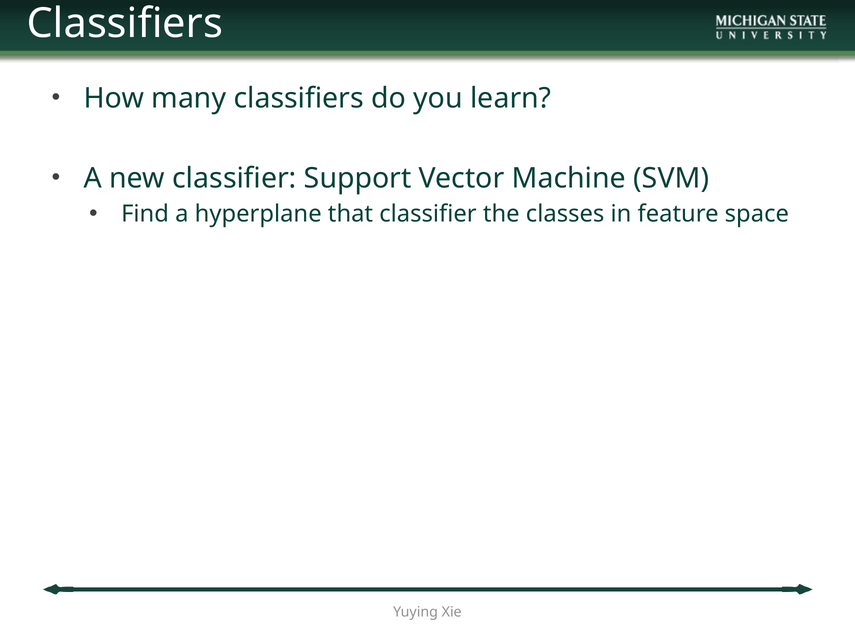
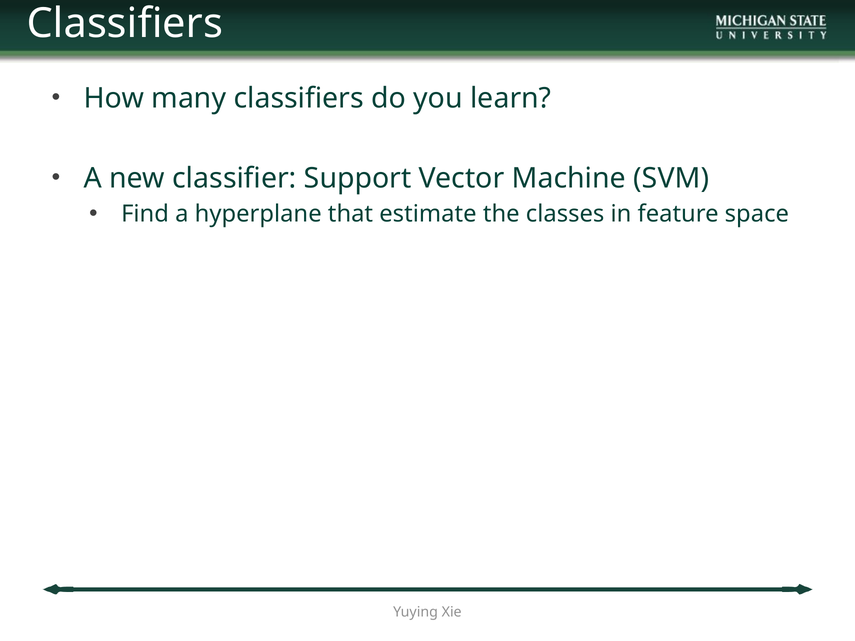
that classifier: classifier -> estimate
